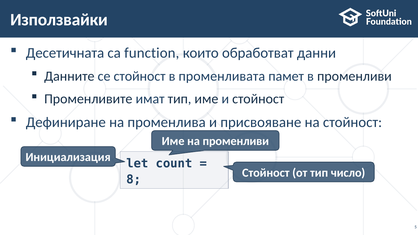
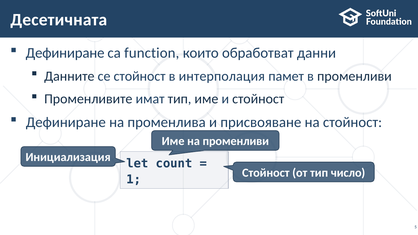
Използвайки: Използвайки -> Десетичната
Десетичната at (65, 53): Десетичната -> Дефиниране
променливата: променливата -> интерполация
8: 8 -> 1
